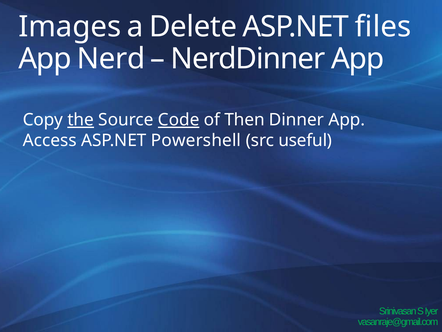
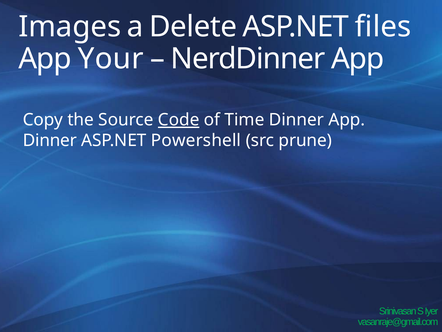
Nerd: Nerd -> Your
the underline: present -> none
Then: Then -> Time
Access at (50, 140): Access -> Dinner
useful: useful -> prune
